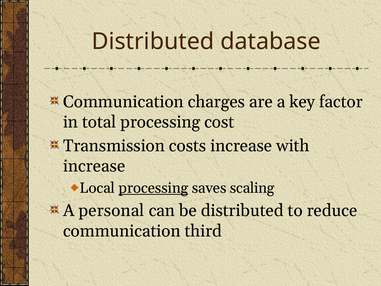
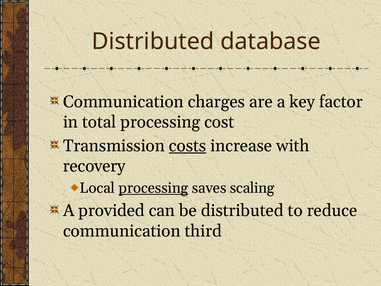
costs underline: none -> present
increase at (94, 166): increase -> recovery
personal: personal -> provided
